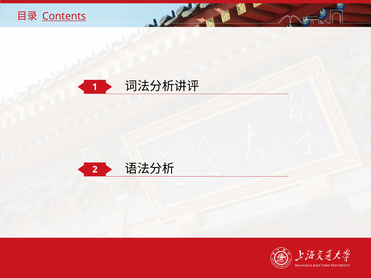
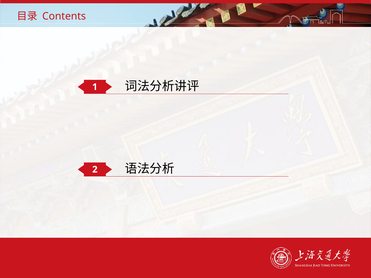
Contents underline: present -> none
